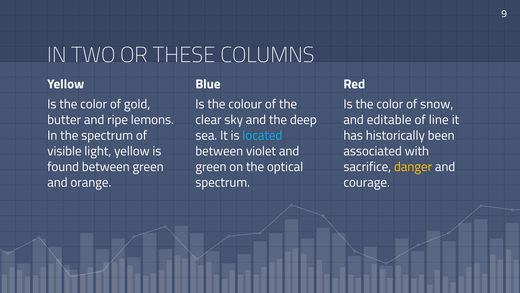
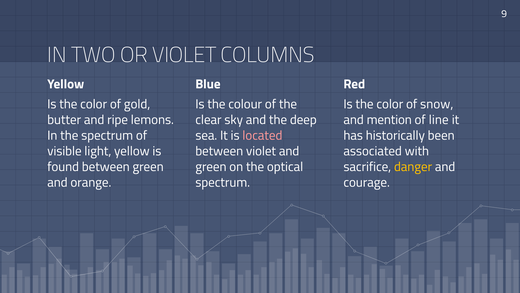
OR THESE: THESE -> VIOLET
editable: editable -> mention
located colour: light blue -> pink
